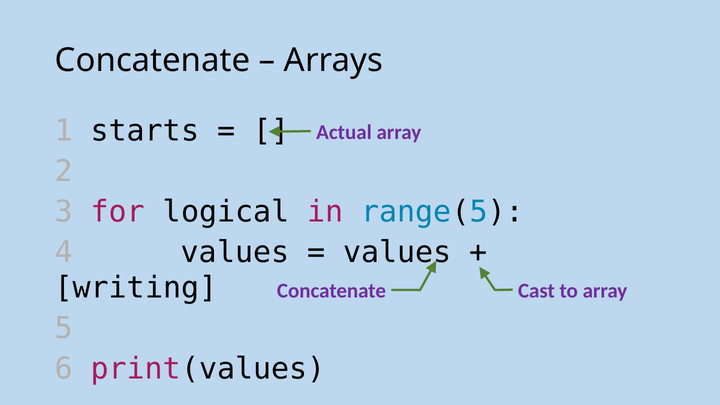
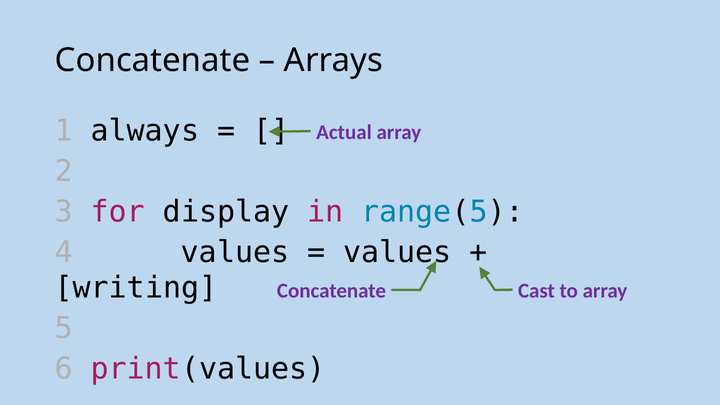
starts: starts -> always
logical: logical -> display
